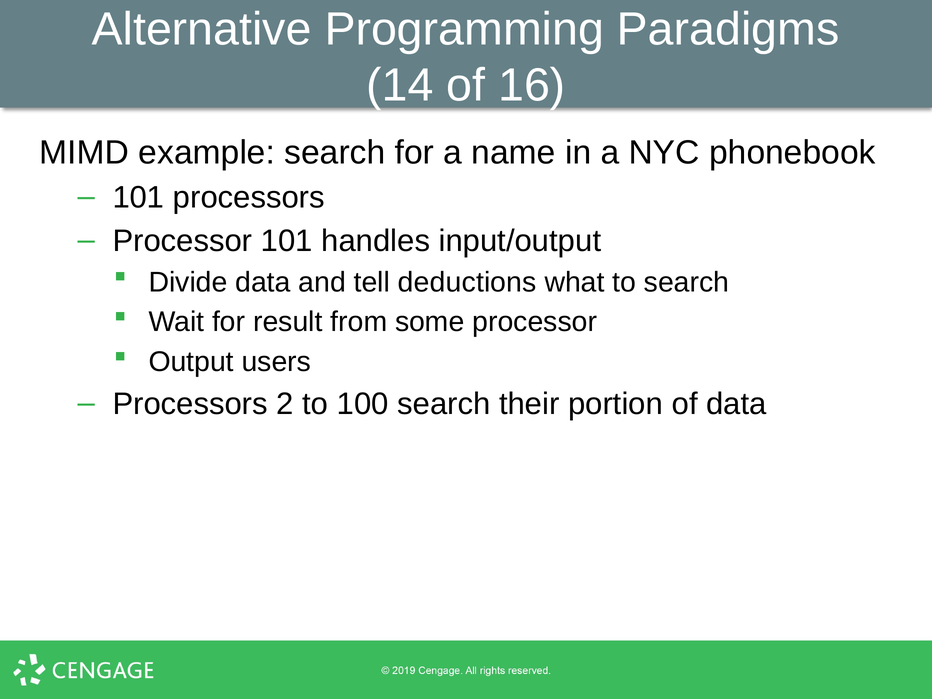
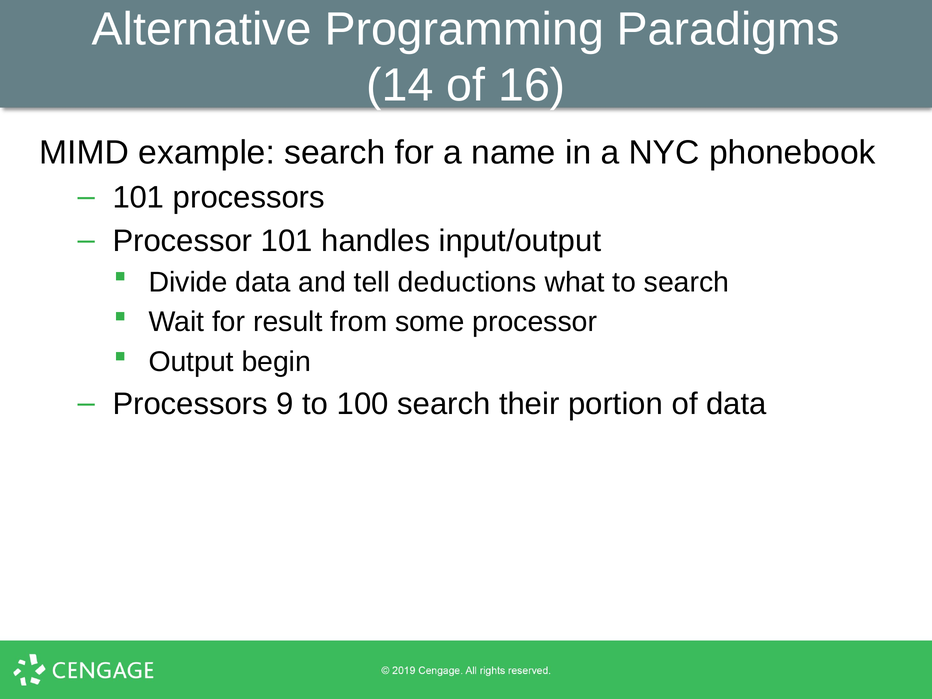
users: users -> begin
2: 2 -> 9
